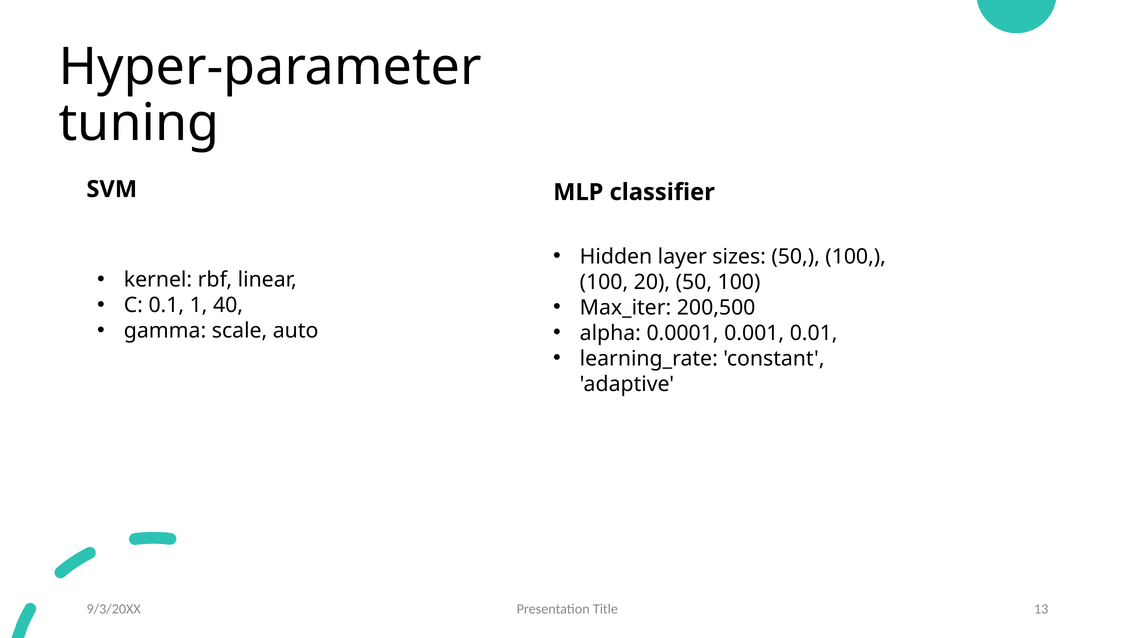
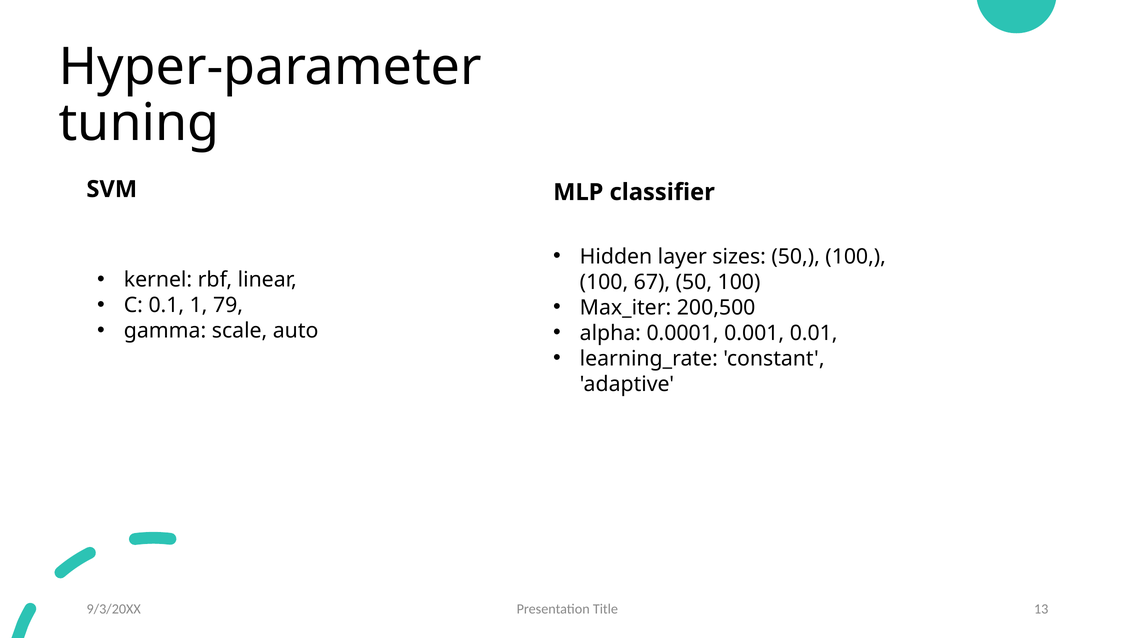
20: 20 -> 67
40: 40 -> 79
